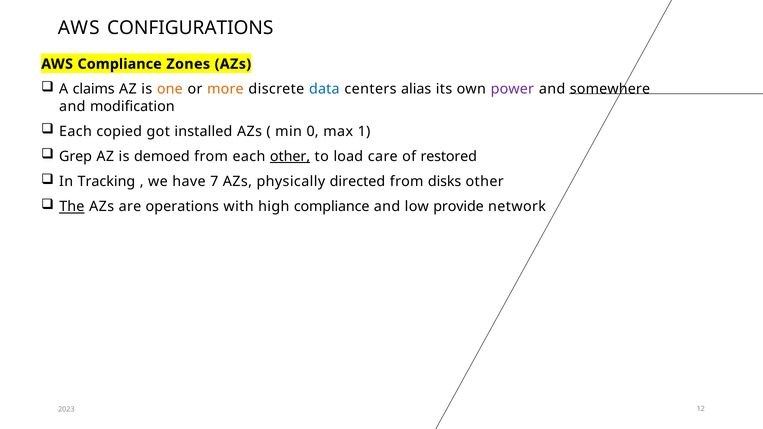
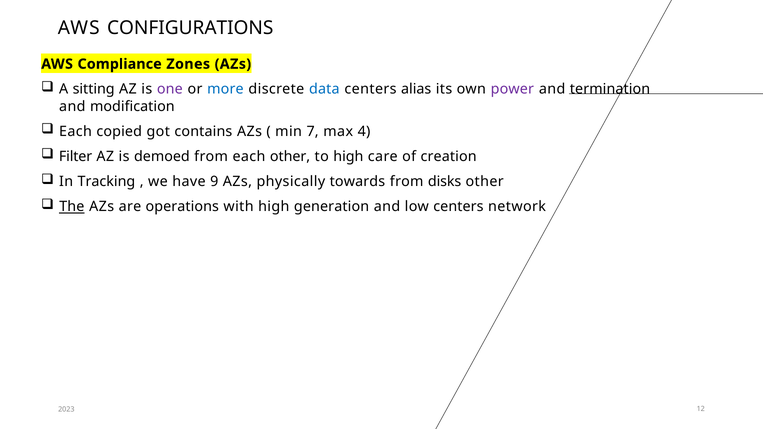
claims: claims -> sitting
one colour: orange -> purple
more colour: orange -> blue
somewhere: somewhere -> termination
installed: installed -> contains
0: 0 -> 7
1: 1 -> 4
Grep: Grep -> Filter
other at (290, 157) underline: present -> none
to load: load -> high
restored: restored -> creation
7: 7 -> 9
directed: directed -> towards
high compliance: compliance -> generation
low provide: provide -> centers
